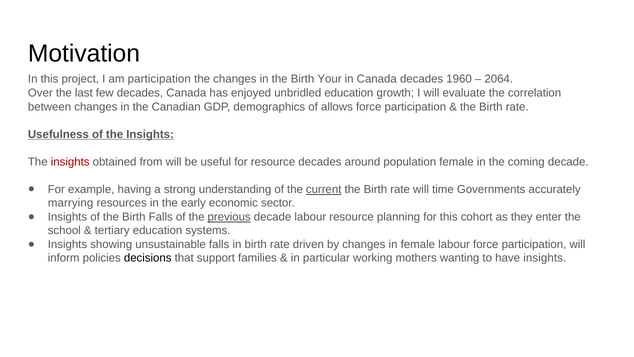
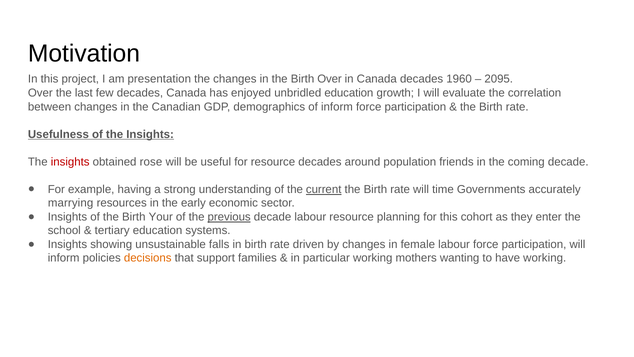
am participation: participation -> presentation
Birth Your: Your -> Over
2064: 2064 -> 2095
of allows: allows -> inform
from: from -> rose
population female: female -> friends
Birth Falls: Falls -> Your
decisions colour: black -> orange
have insights: insights -> working
